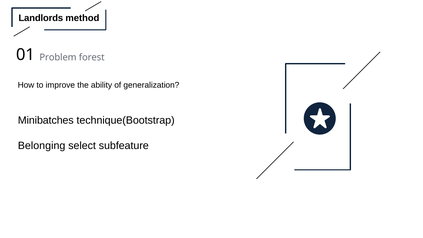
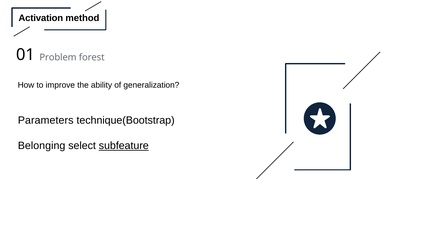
Landlords: Landlords -> Activation
Minibatches: Minibatches -> Parameters
subfeature underline: none -> present
